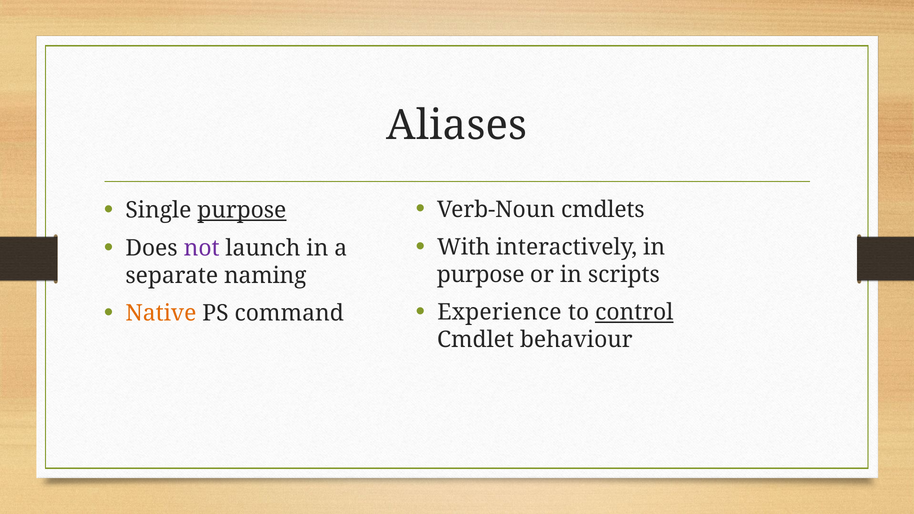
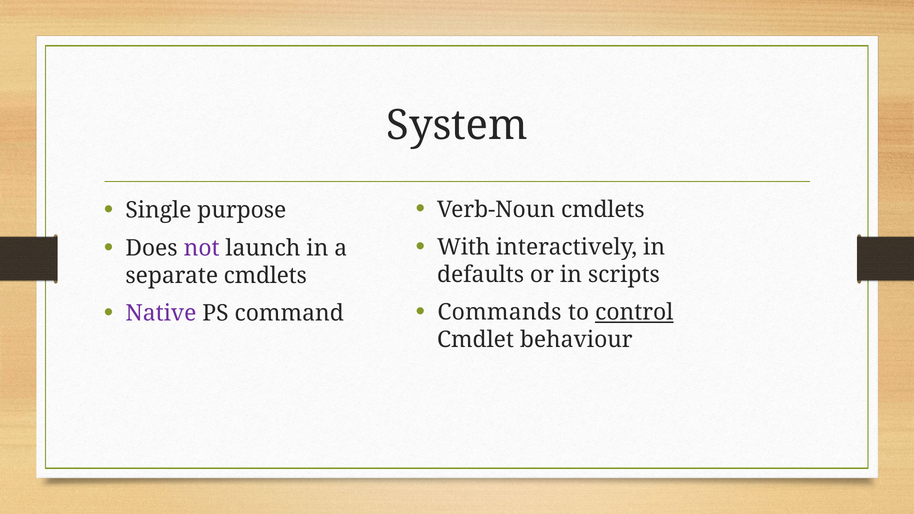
Aliases: Aliases -> System
purpose at (242, 210) underline: present -> none
purpose at (481, 275): purpose -> defaults
separate naming: naming -> cmdlets
Experience: Experience -> Commands
Native colour: orange -> purple
